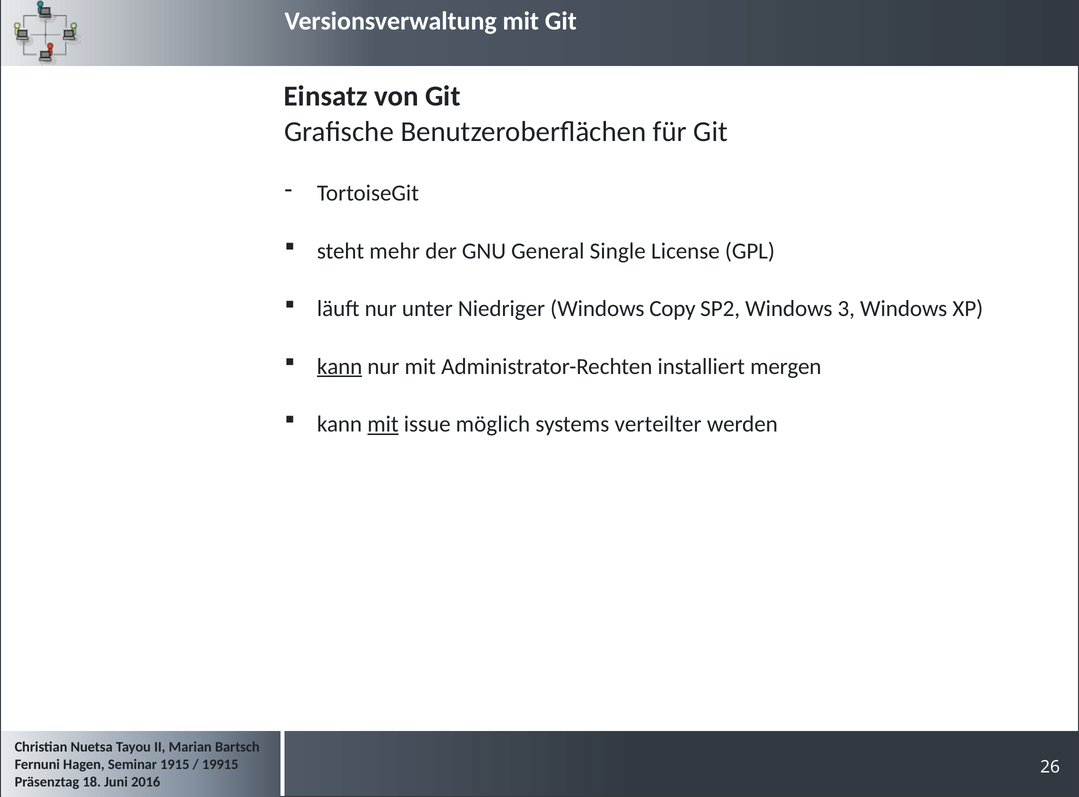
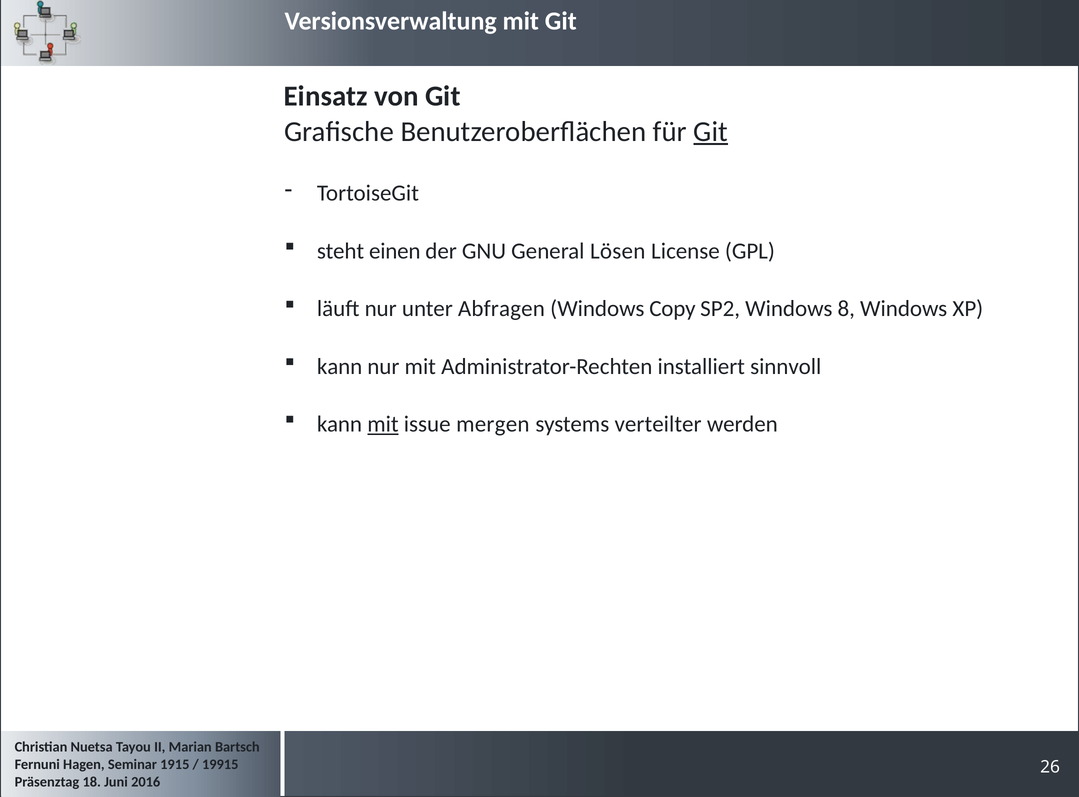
Git at (711, 132) underline: none -> present
mehr: mehr -> einen
Single: Single -> Lösen
Niedriger: Niedriger -> Abfragen
3: 3 -> 8
kann at (340, 367) underline: present -> none
mergen: mergen -> sinnvoll
möglich: möglich -> mergen
